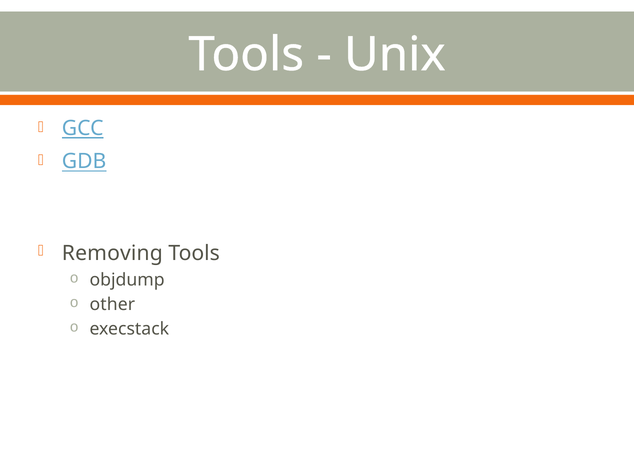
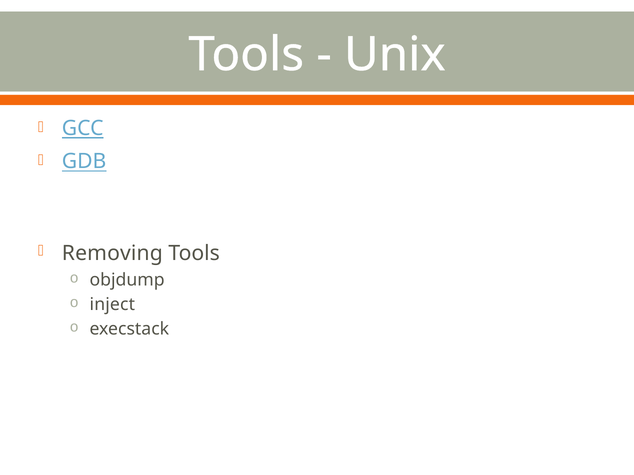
other: other -> inject
